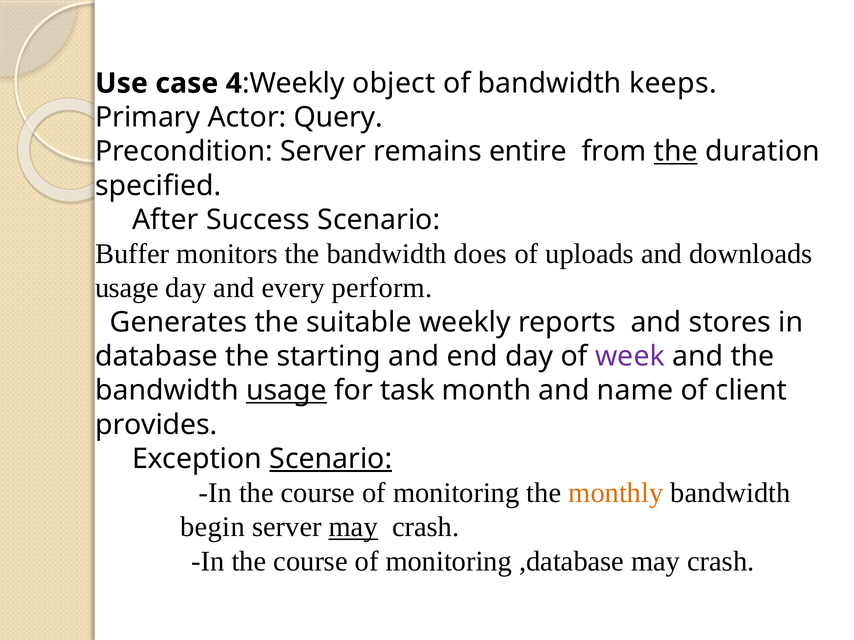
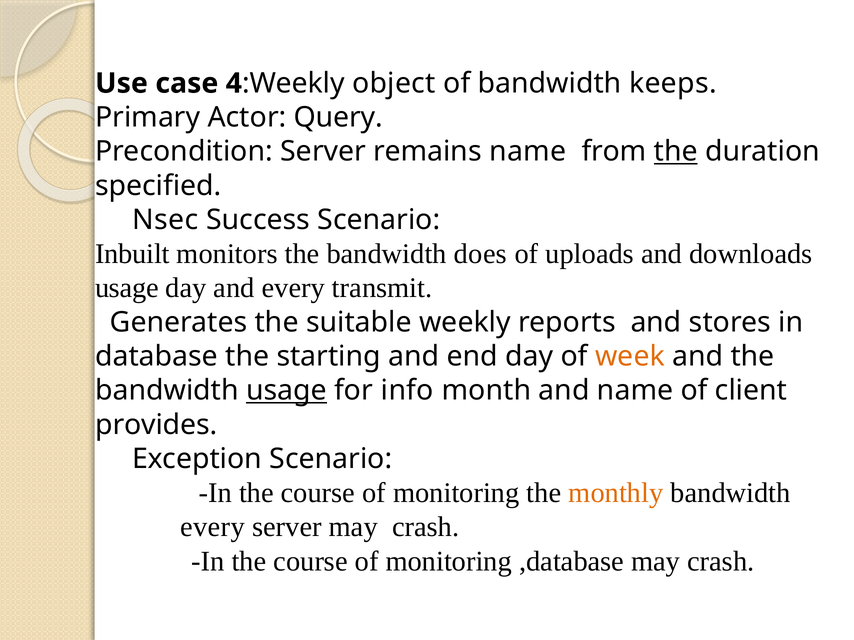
remains entire: entire -> name
After: After -> Nsec
Buffer: Buffer -> Inbuilt
perform: perform -> transmit
week colour: purple -> orange
task: task -> info
Scenario at (331, 459) underline: present -> none
begin at (213, 527): begin -> every
may at (353, 527) underline: present -> none
